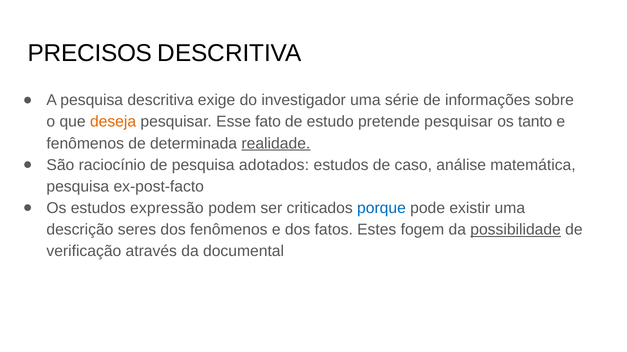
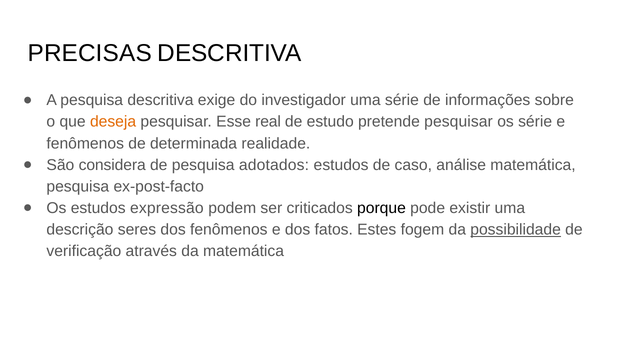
PRECISOS: PRECISOS -> PRECISAS
fato: fato -> real
os tanto: tanto -> série
realidade underline: present -> none
raciocínio: raciocínio -> considera
porque colour: blue -> black
da documental: documental -> matemática
